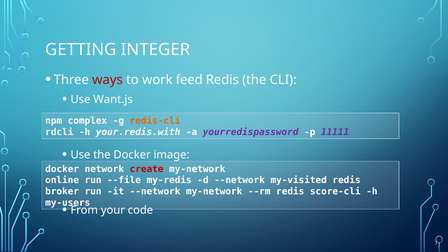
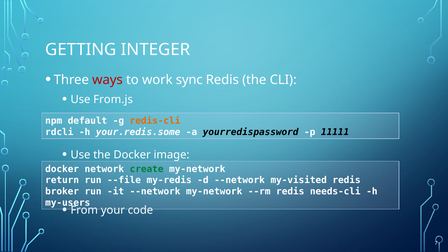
feed: feed -> sync
Want.js: Want.js -> From.js
complex: complex -> default
your.redis.with: your.redis.with -> your.redis.some
yourredispassword colour: purple -> black
11111 colour: purple -> black
create colour: red -> green
online: online -> return
score-cli: score-cli -> needs-cli
